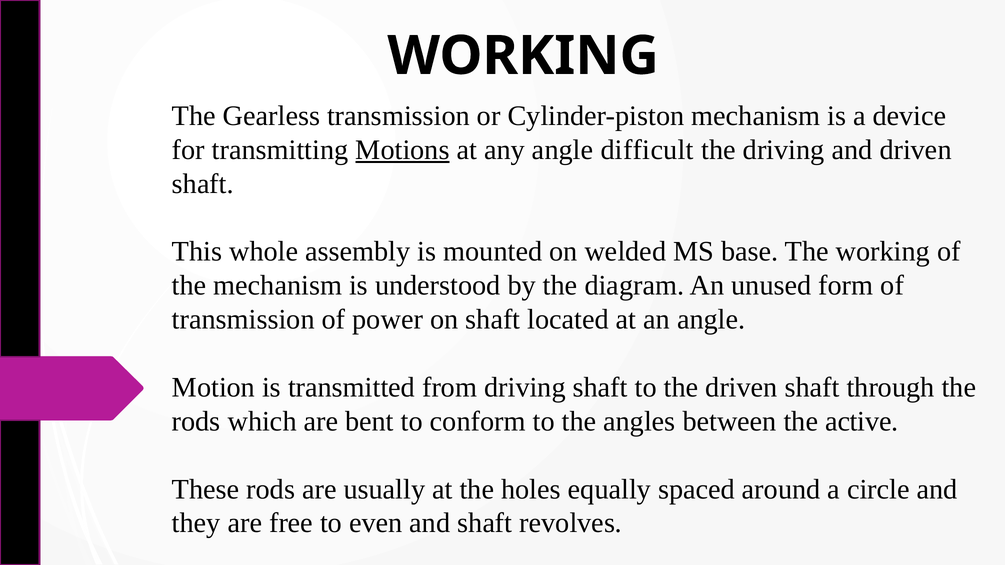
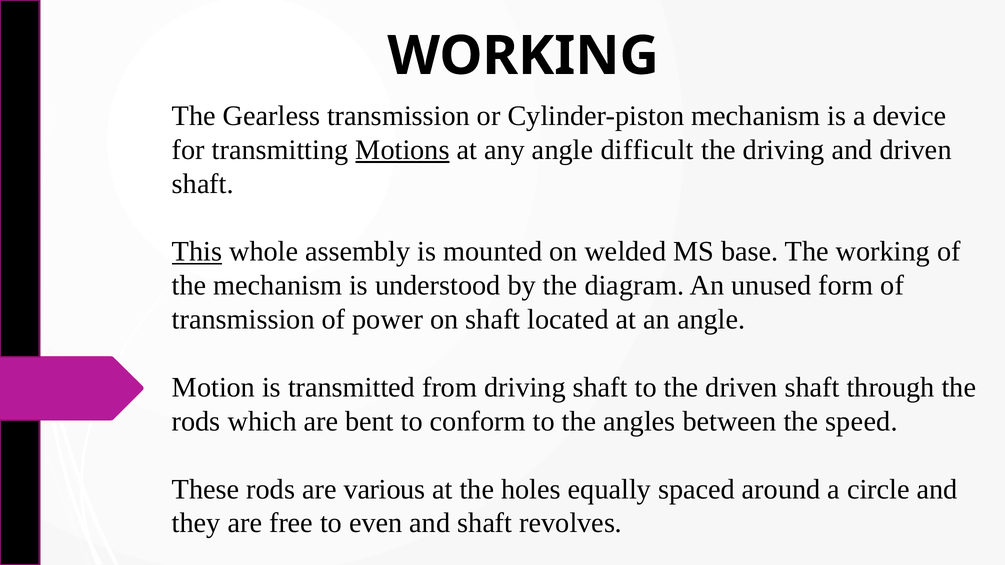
This underline: none -> present
active: active -> speed
usually: usually -> various
